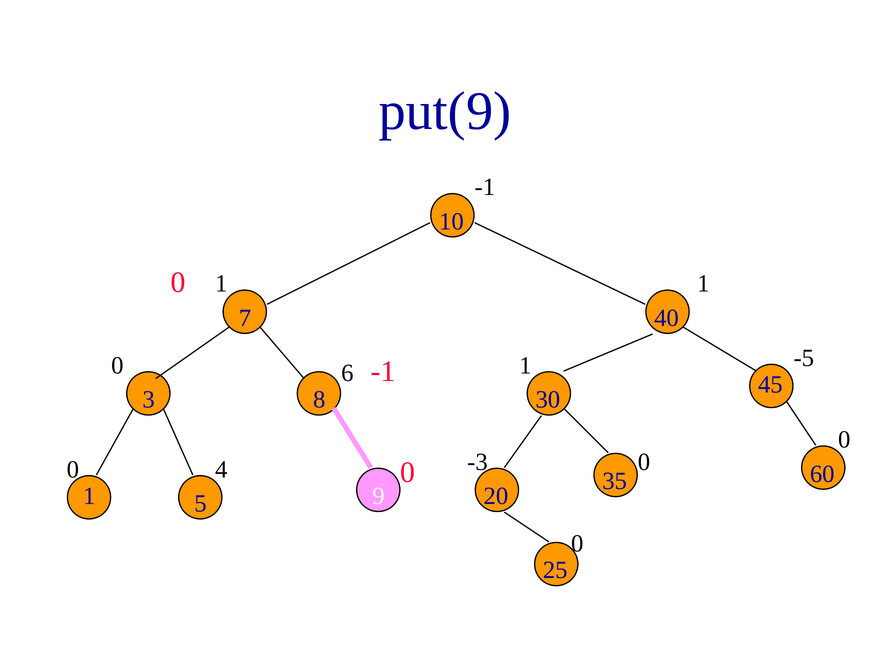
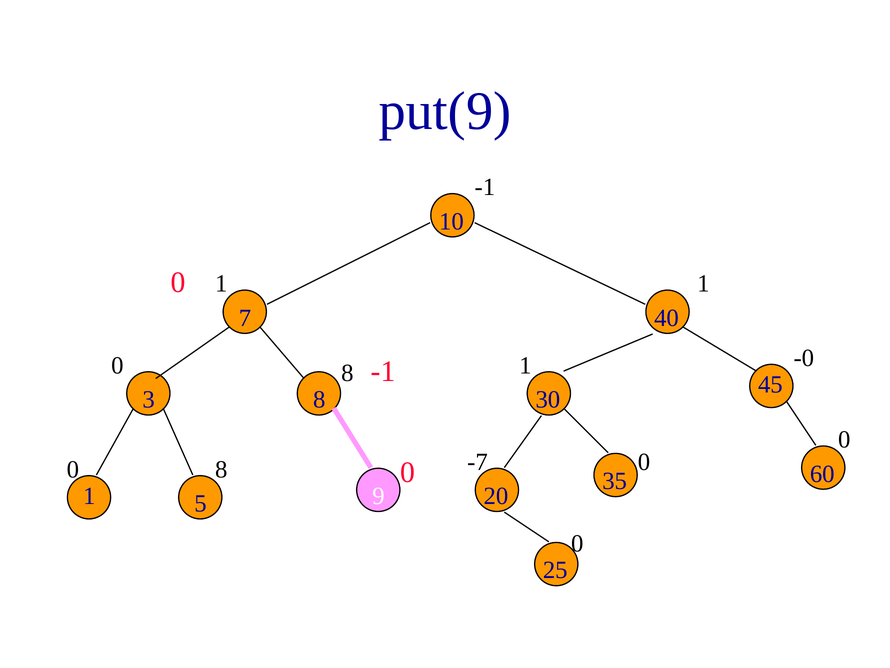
-5: -5 -> -0
6 at (347, 373): 6 -> 8
-3: -3 -> -7
4 at (221, 469): 4 -> 8
